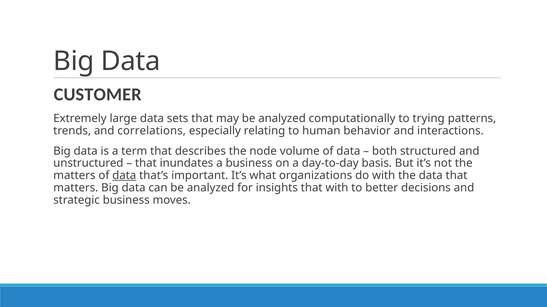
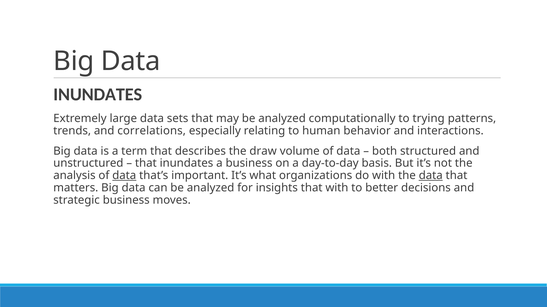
CUSTOMER at (98, 95): CUSTOMER -> INUNDATES
node: node -> draw
matters at (74, 176): matters -> analysis
data at (431, 176) underline: none -> present
